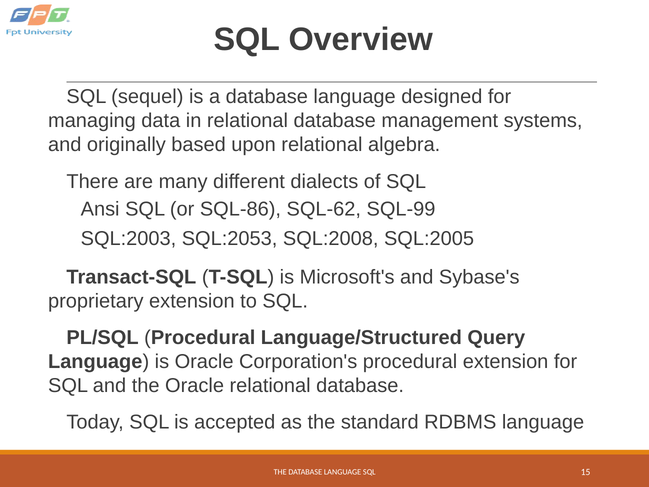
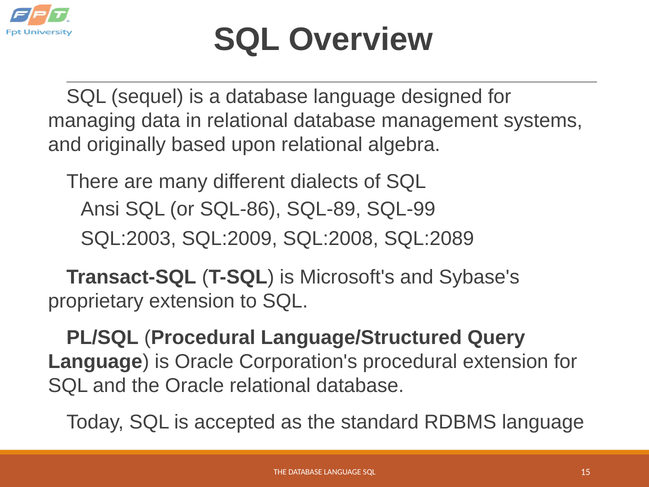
SQL-62: SQL-62 -> SQL-89
SQL:2053: SQL:2053 -> SQL:2009
SQL:2005: SQL:2005 -> SQL:2089
